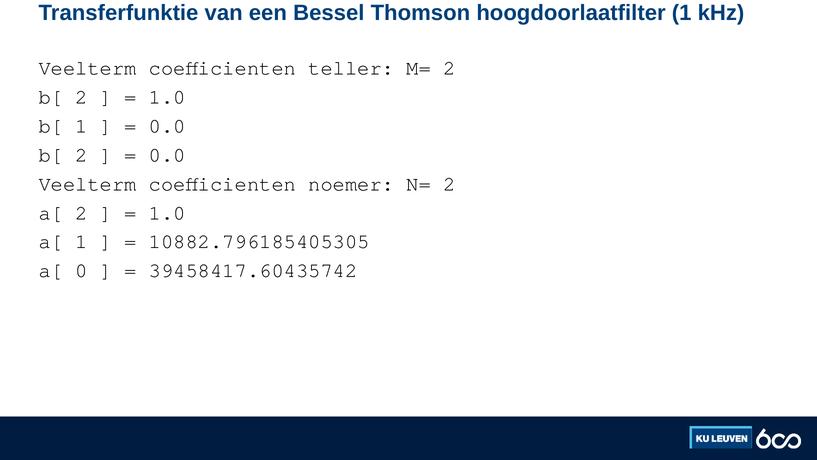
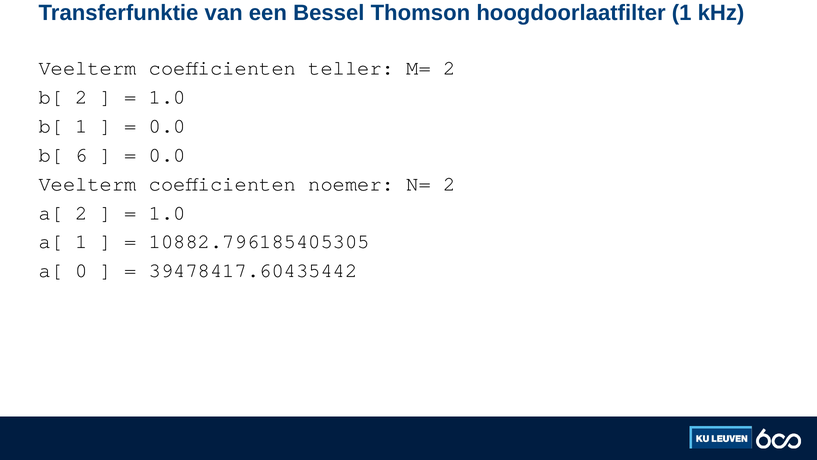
2 at (82, 155): 2 -> 6
39458417.60435742: 39458417.60435742 -> 39478417.60435442
